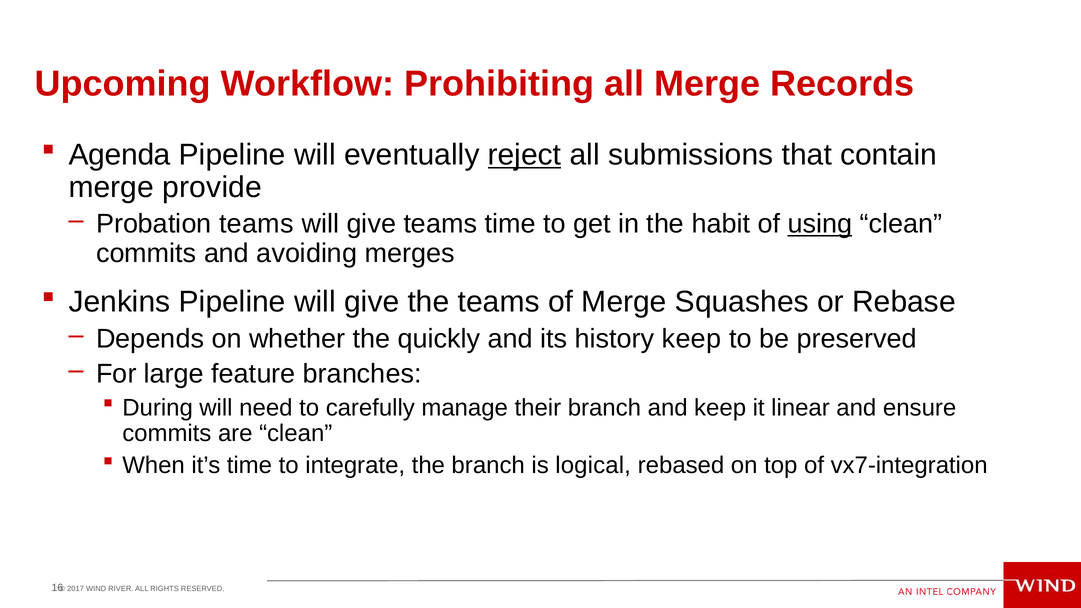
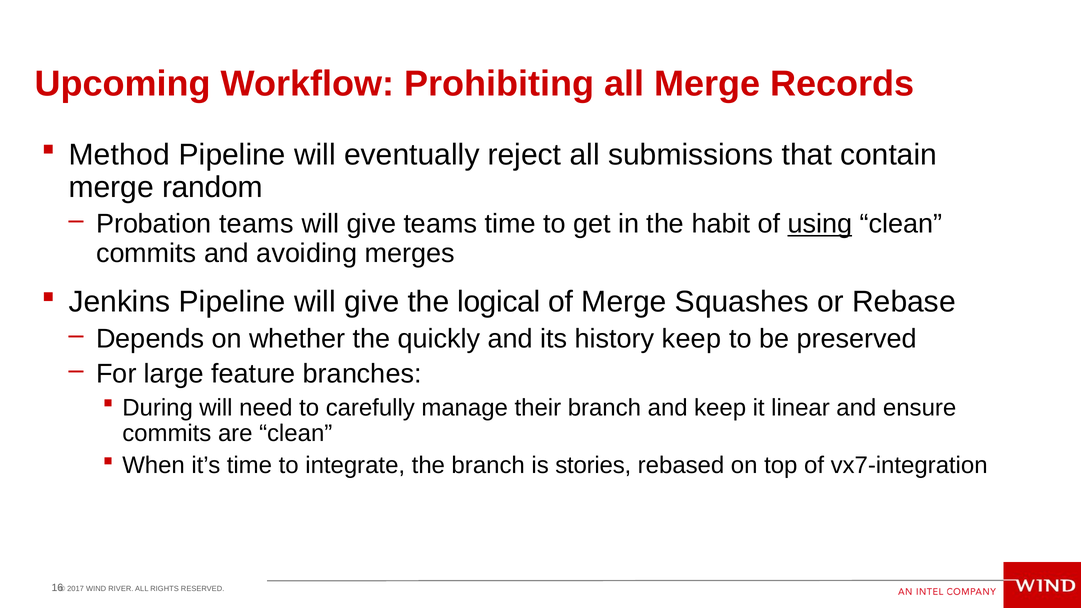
Agenda: Agenda -> Method
reject underline: present -> none
provide: provide -> random
the teams: teams -> logical
logical: logical -> stories
